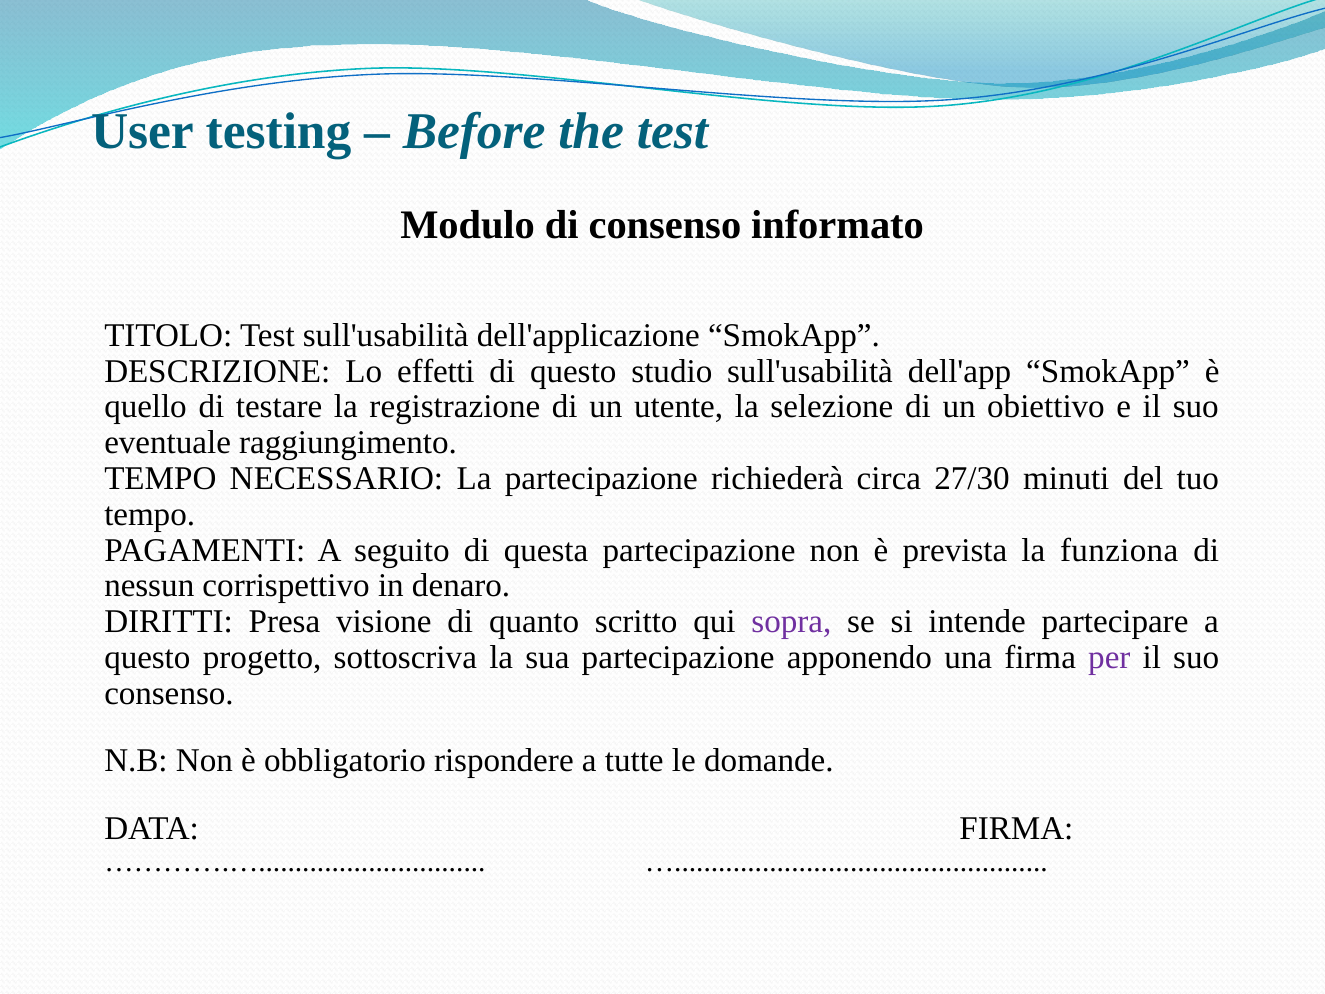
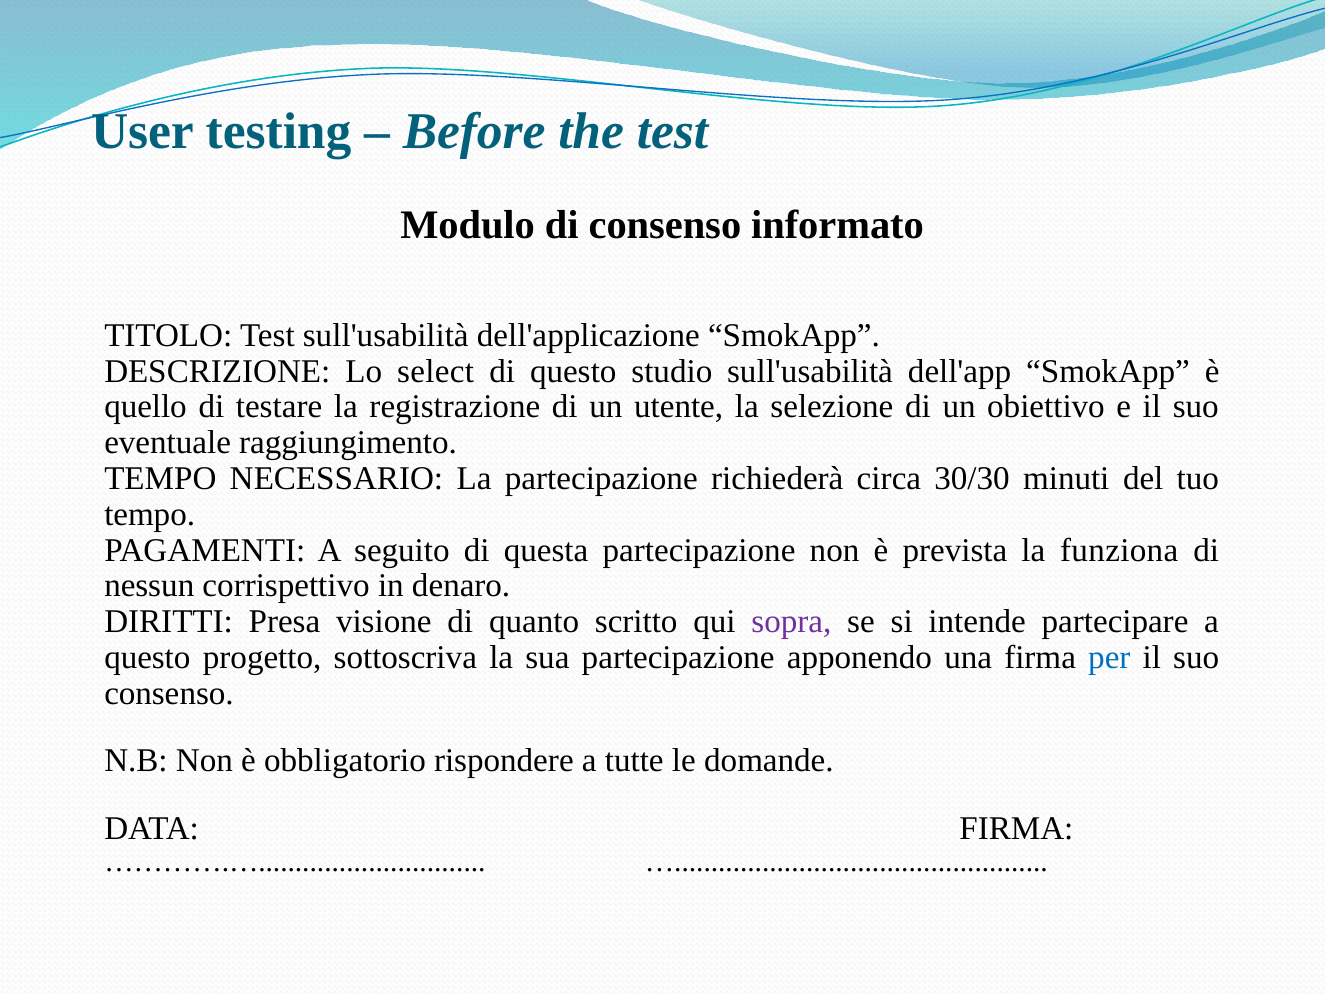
effetti: effetti -> select
27/30: 27/30 -> 30/30
per colour: purple -> blue
